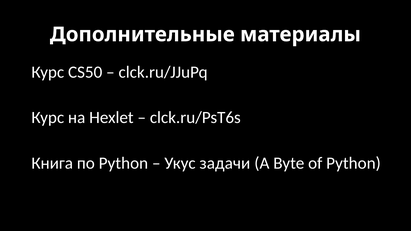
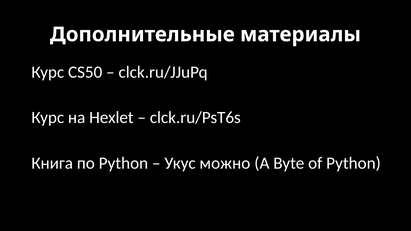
задачи: задачи -> можно
